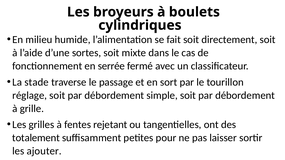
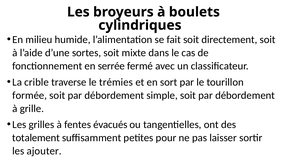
stade: stade -> crible
passage: passage -> trémies
réglage: réglage -> formée
rejetant: rejetant -> évacués
